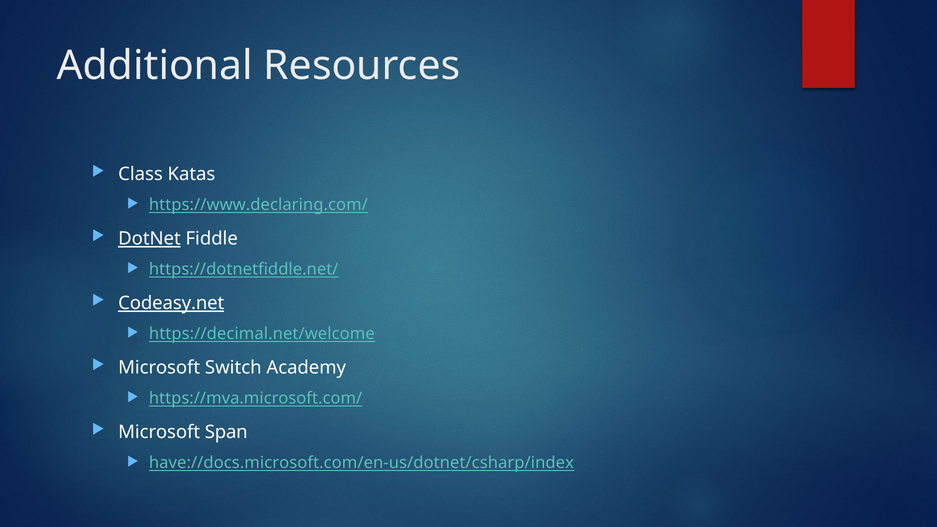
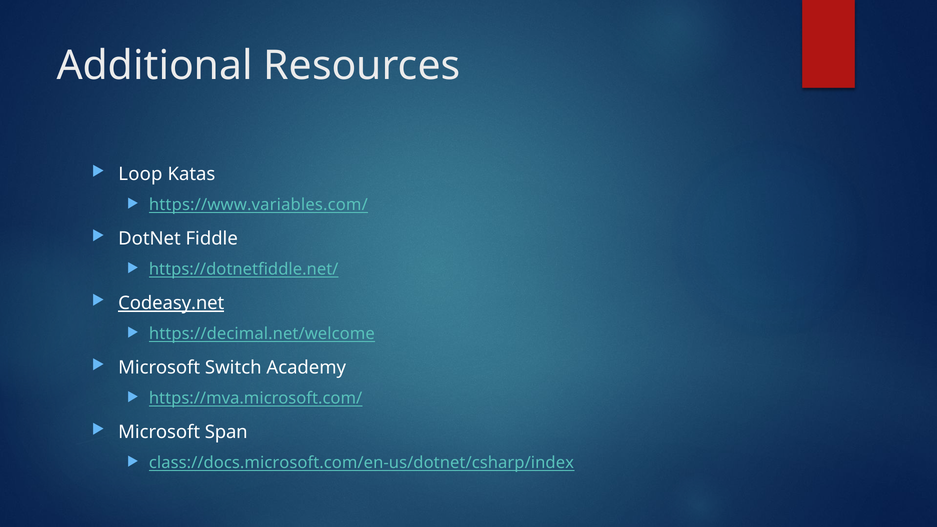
Class: Class -> Loop
https://www.declaring.com/: https://www.declaring.com/ -> https://www.variables.com/
DotNet underline: present -> none
have://docs.microsoft.com/en-us/dotnet/csharp/index: have://docs.microsoft.com/en-us/dotnet/csharp/index -> class://docs.microsoft.com/en-us/dotnet/csharp/index
